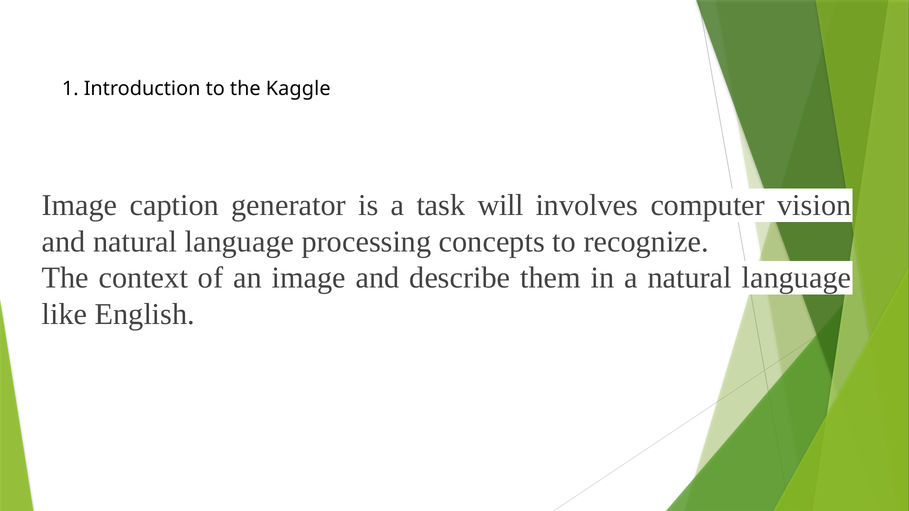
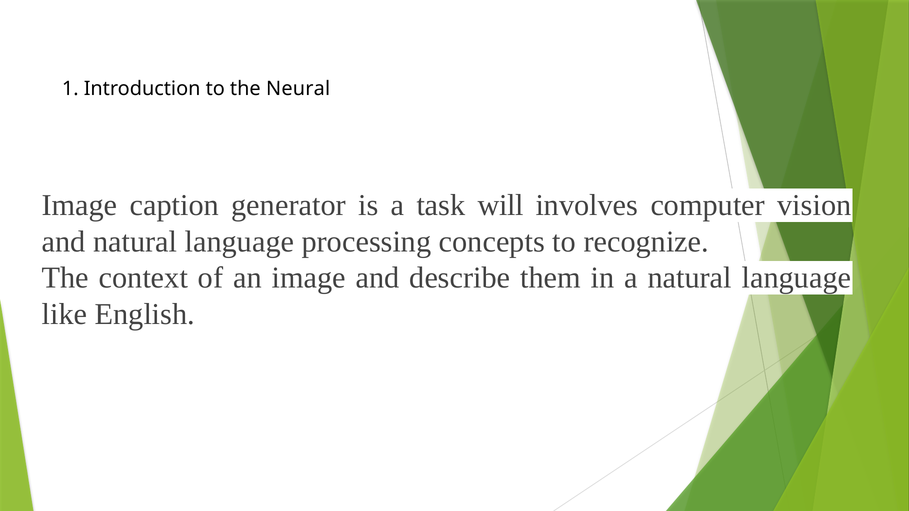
Kaggle: Kaggle -> Neural
